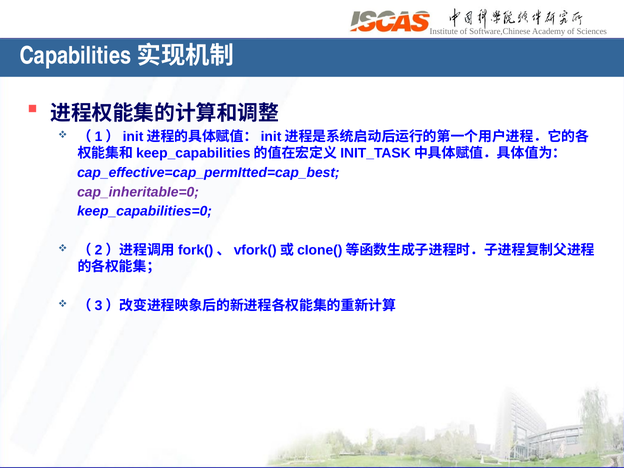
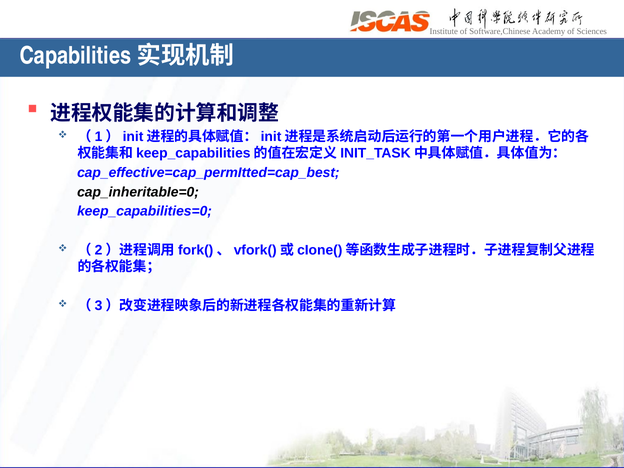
cap_inheritabIe=0 colour: purple -> black
